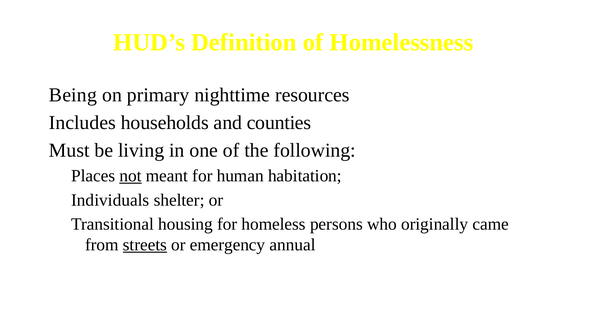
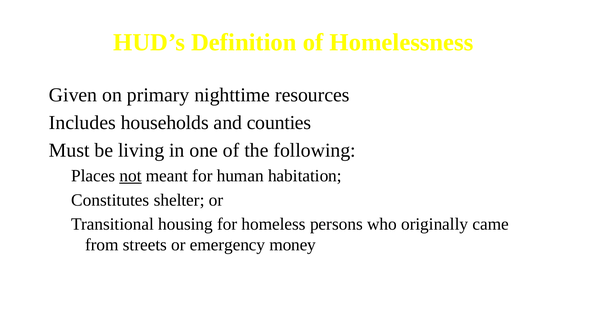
Being: Being -> Given
Individuals: Individuals -> Constitutes
streets underline: present -> none
annual: annual -> money
